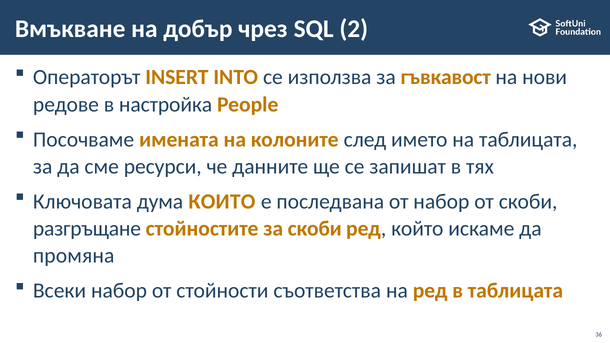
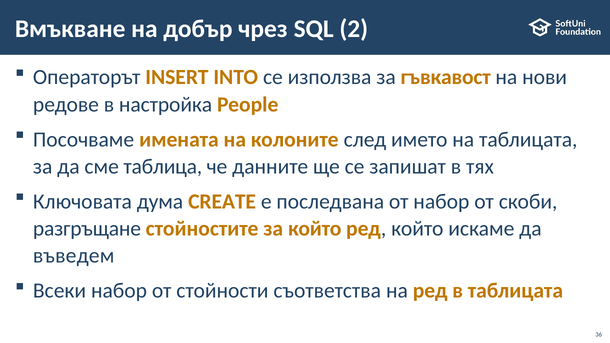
ресурси: ресурси -> таблица
КОИТО: КОИТО -> CREATE
за скоби: скоби -> който
промяна: промяна -> въведем
